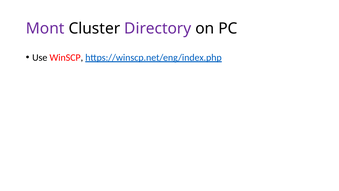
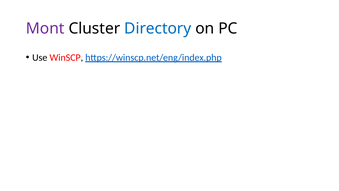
Directory colour: purple -> blue
